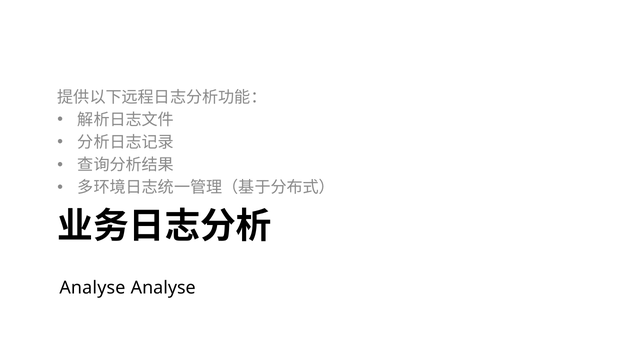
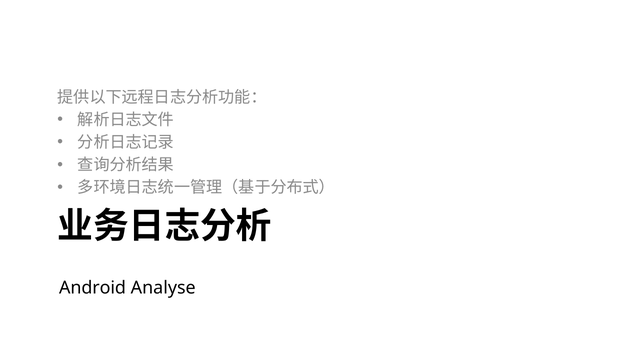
Analyse at (92, 288): Analyse -> Android
